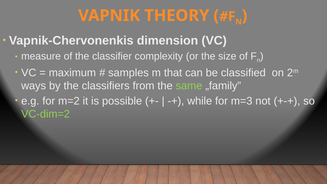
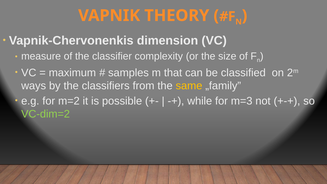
same colour: light green -> yellow
